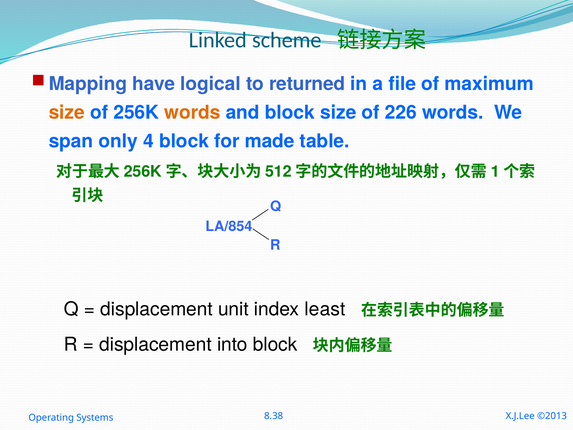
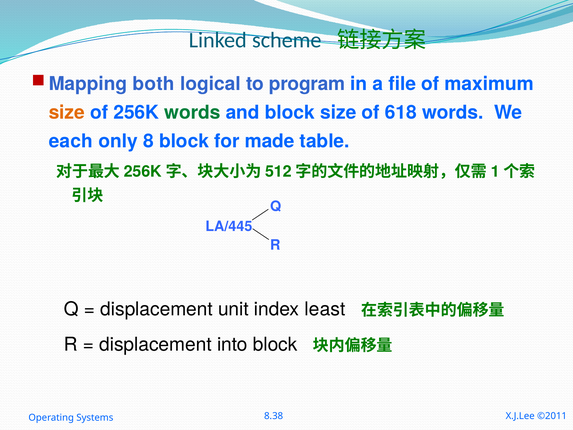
have: have -> both
returned: returned -> program
words at (192, 113) colour: orange -> green
226: 226 -> 618
span: span -> each
4: 4 -> 8
LA/854: LA/854 -> LA/445
©2013: ©2013 -> ©2011
